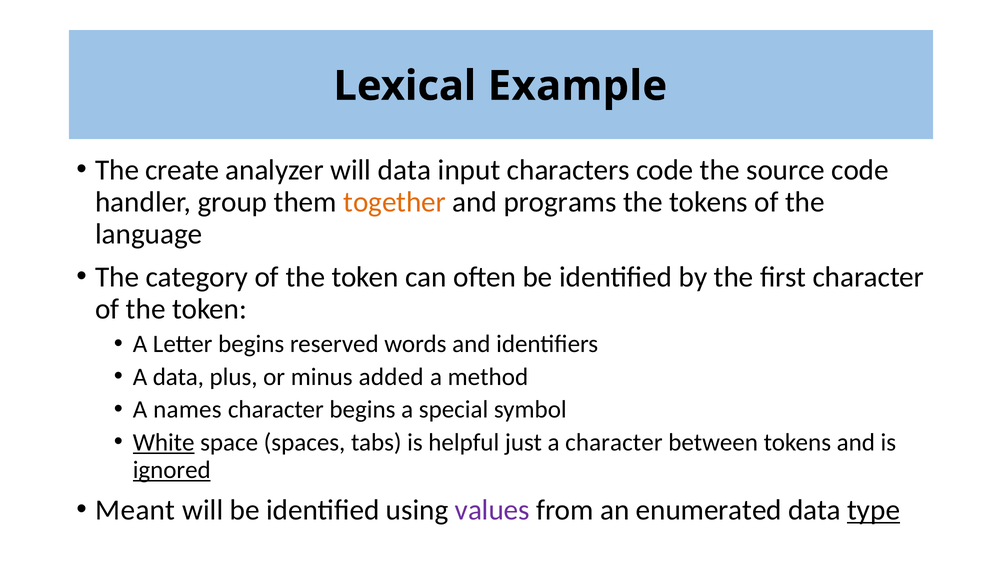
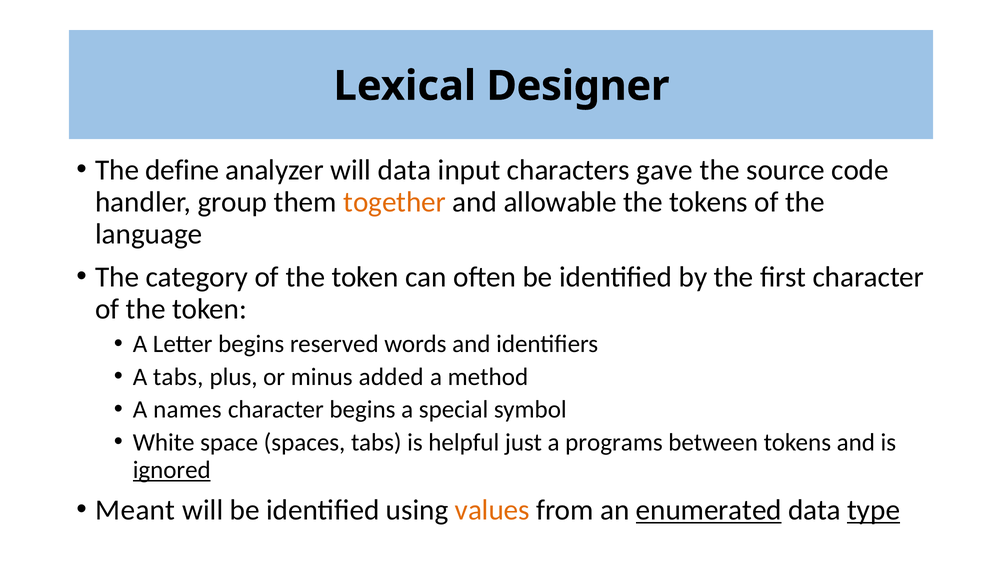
Example: Example -> Designer
create: create -> define
characters code: code -> gave
programs: programs -> allowable
A data: data -> tabs
White underline: present -> none
a character: character -> programs
values colour: purple -> orange
enumerated underline: none -> present
